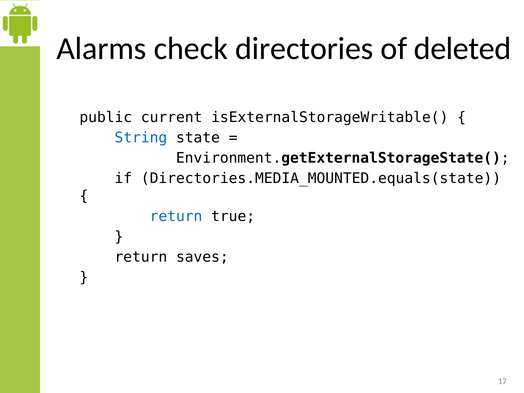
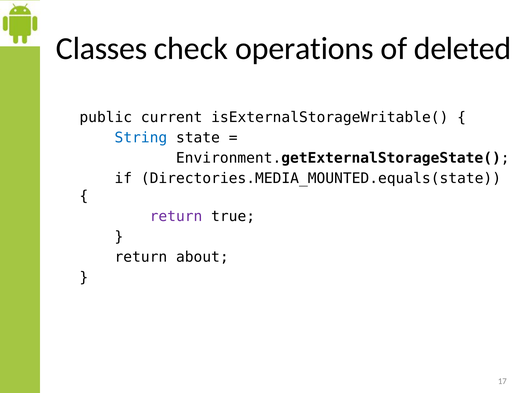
Alarms: Alarms -> Classes
directories: directories -> operations
return at (176, 216) colour: blue -> purple
saves: saves -> about
